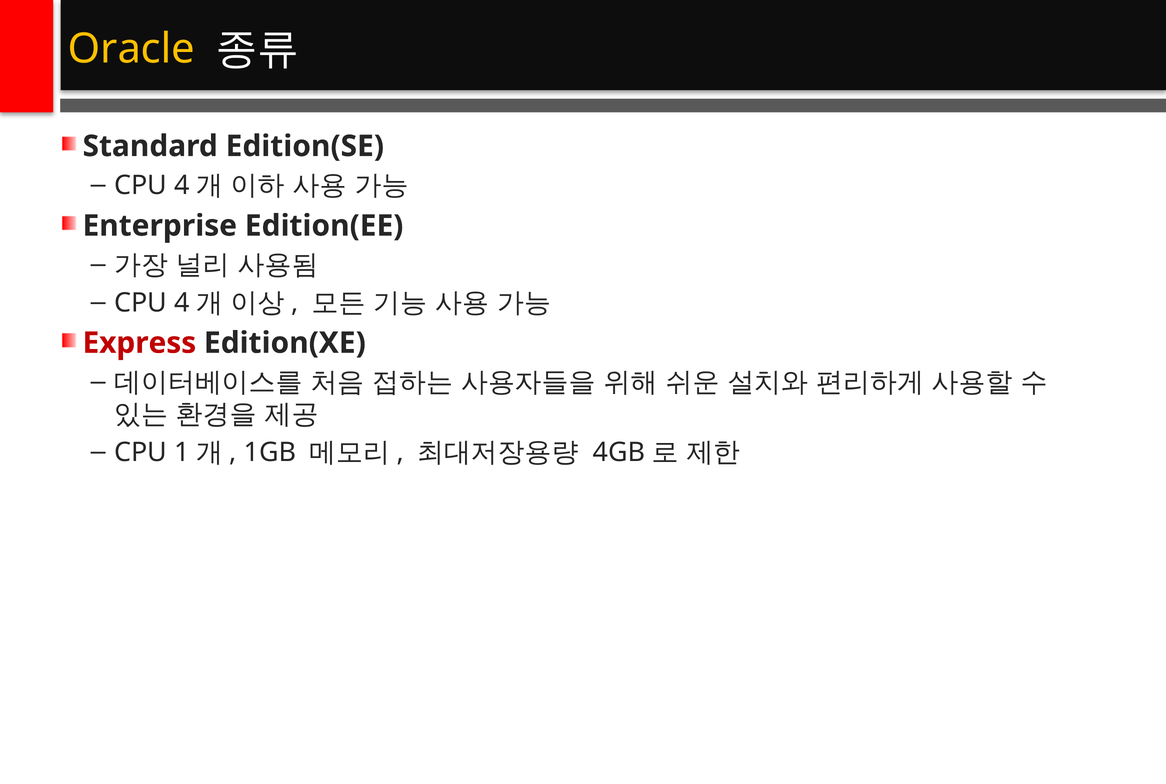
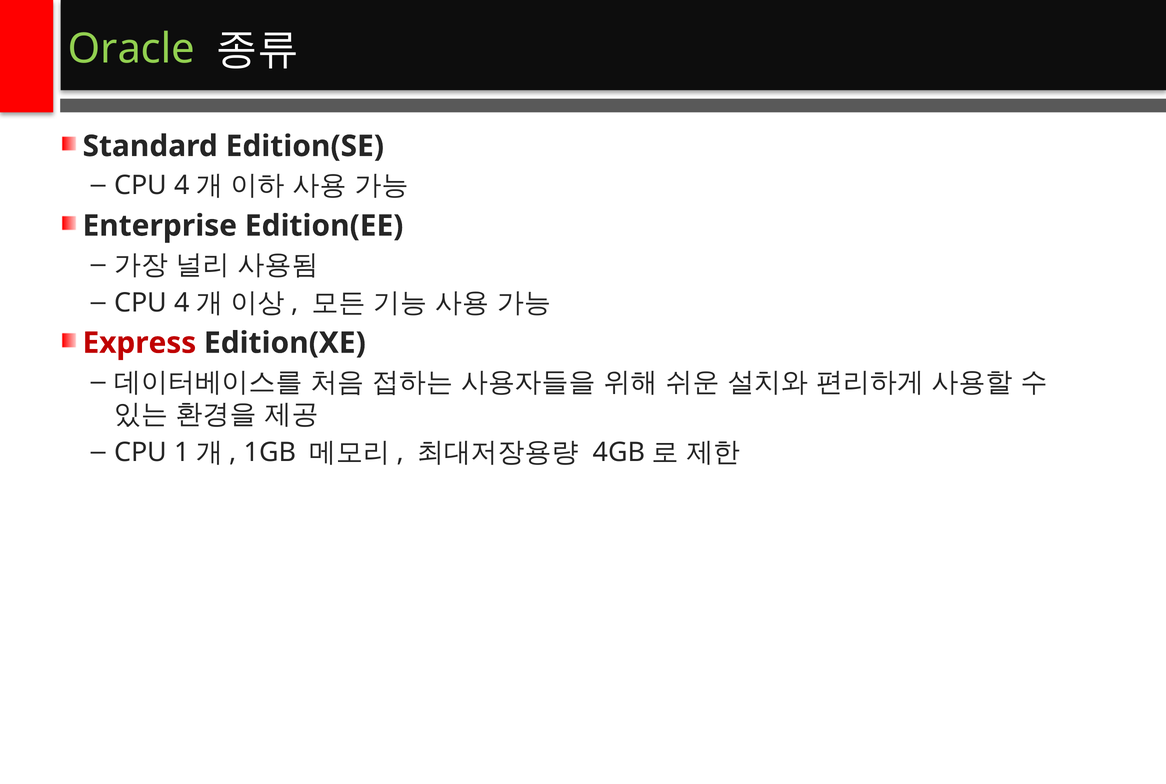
Oracle colour: yellow -> light green
